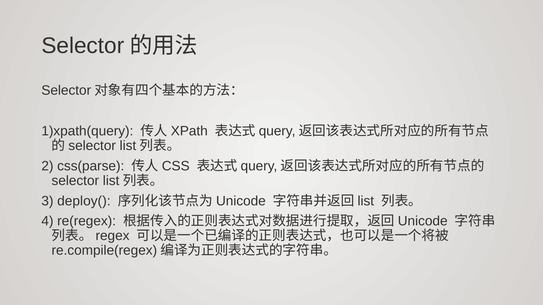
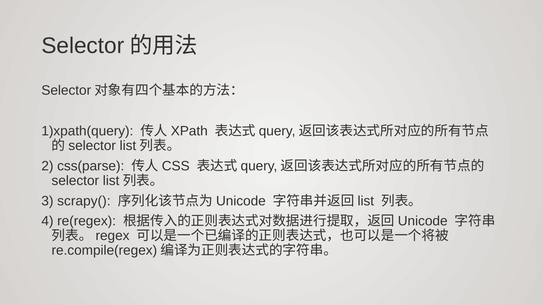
deploy(: deploy( -> scrapy(
